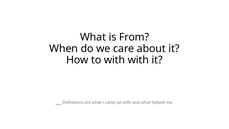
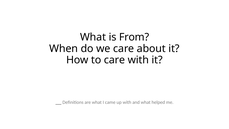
to with: with -> care
